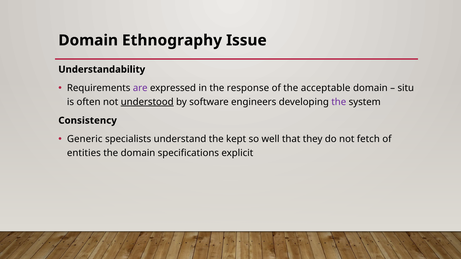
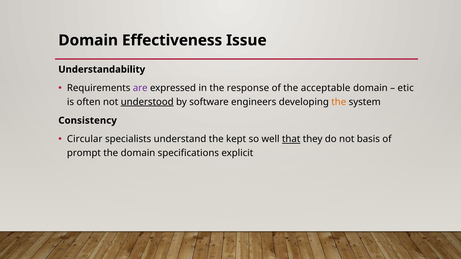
Ethnography: Ethnography -> Effectiveness
situ: situ -> etic
the at (339, 102) colour: purple -> orange
Generic: Generic -> Circular
that underline: none -> present
fetch: fetch -> basis
entities: entities -> prompt
